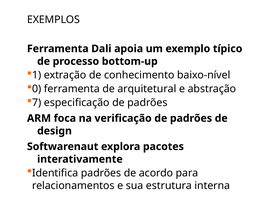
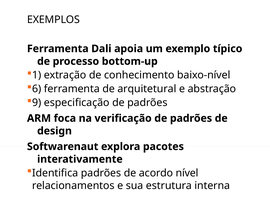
0: 0 -> 6
7: 7 -> 9
para: para -> nível
